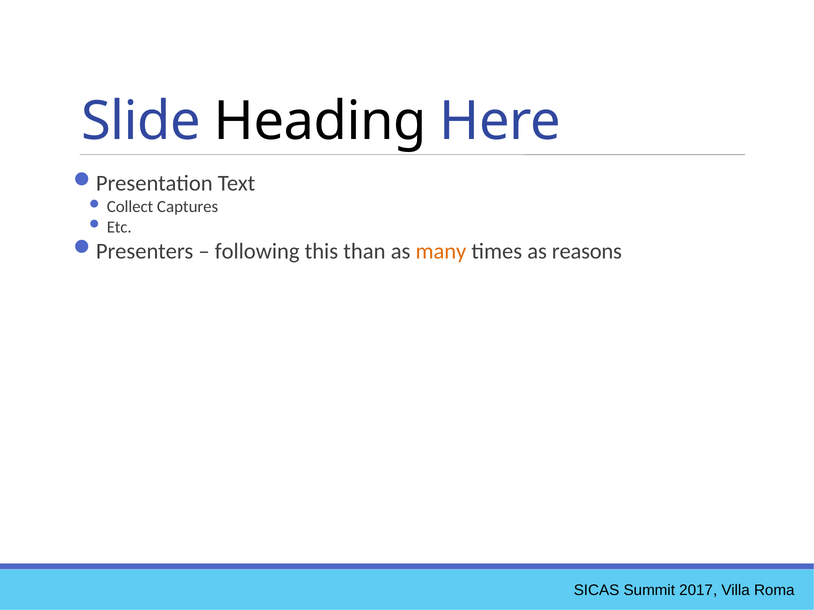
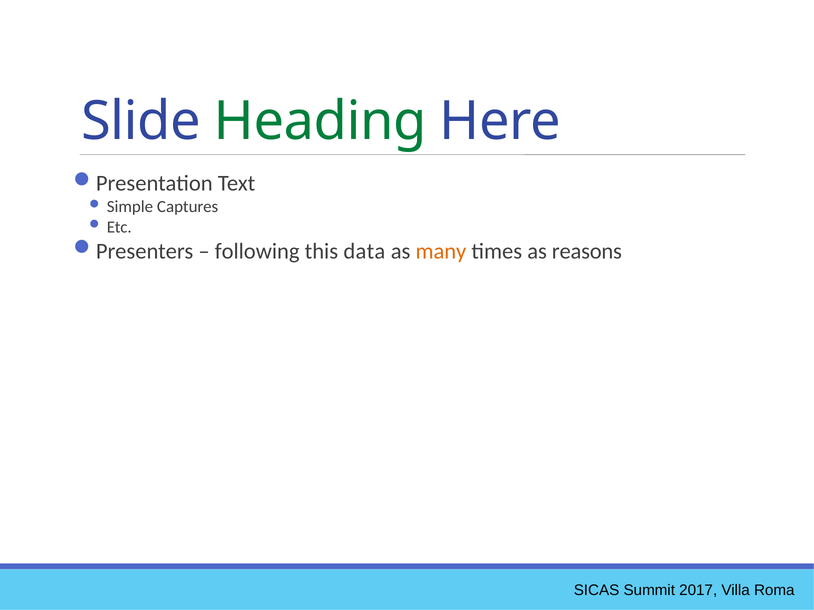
Heading colour: black -> green
Collect: Collect -> Simple
than: than -> data
